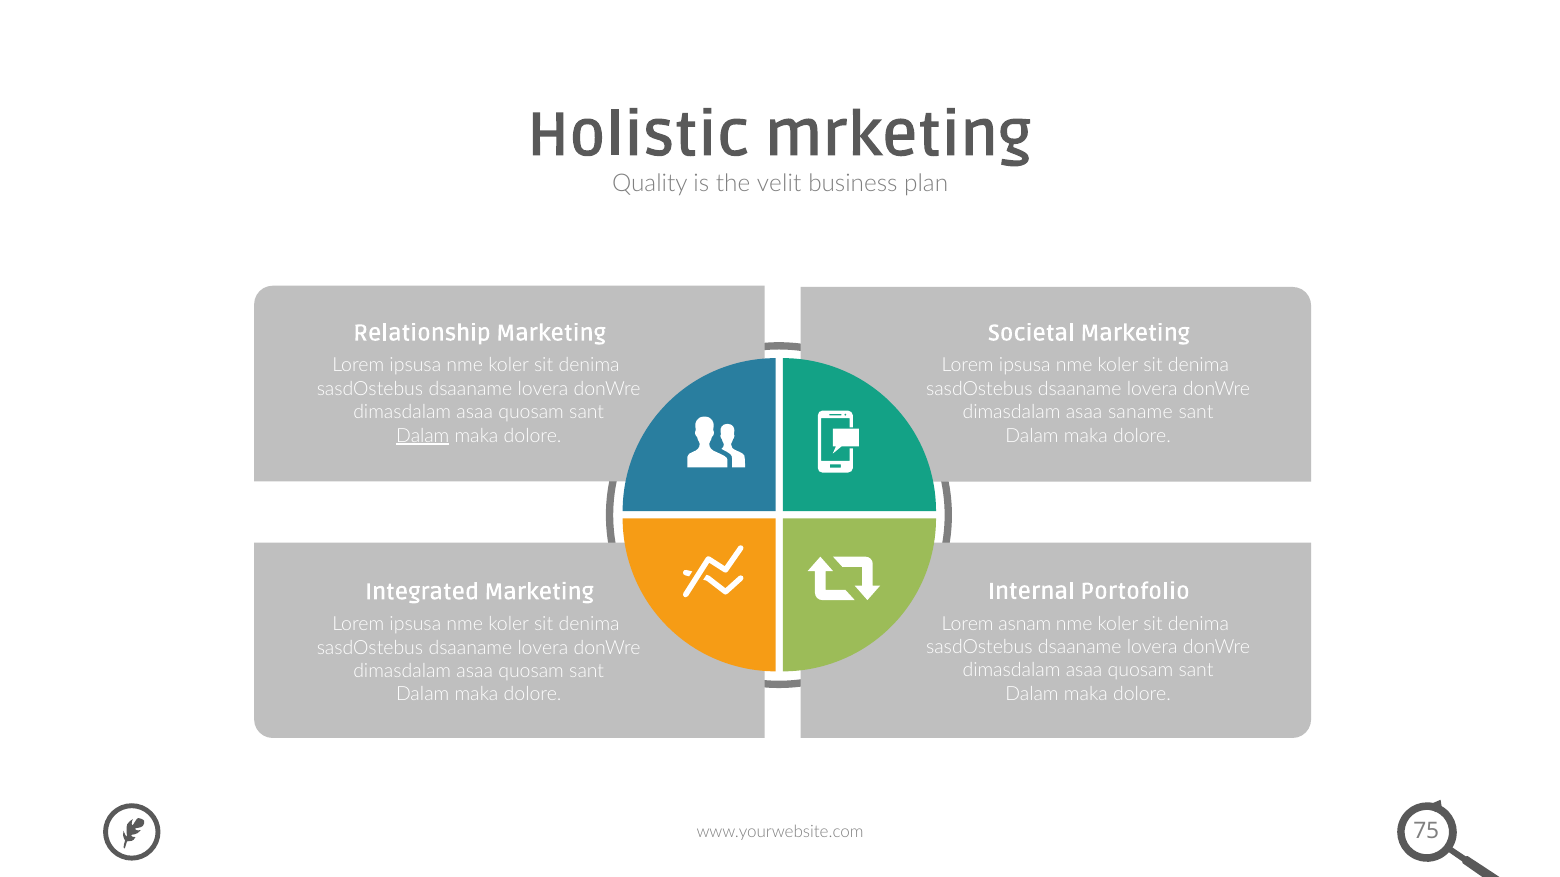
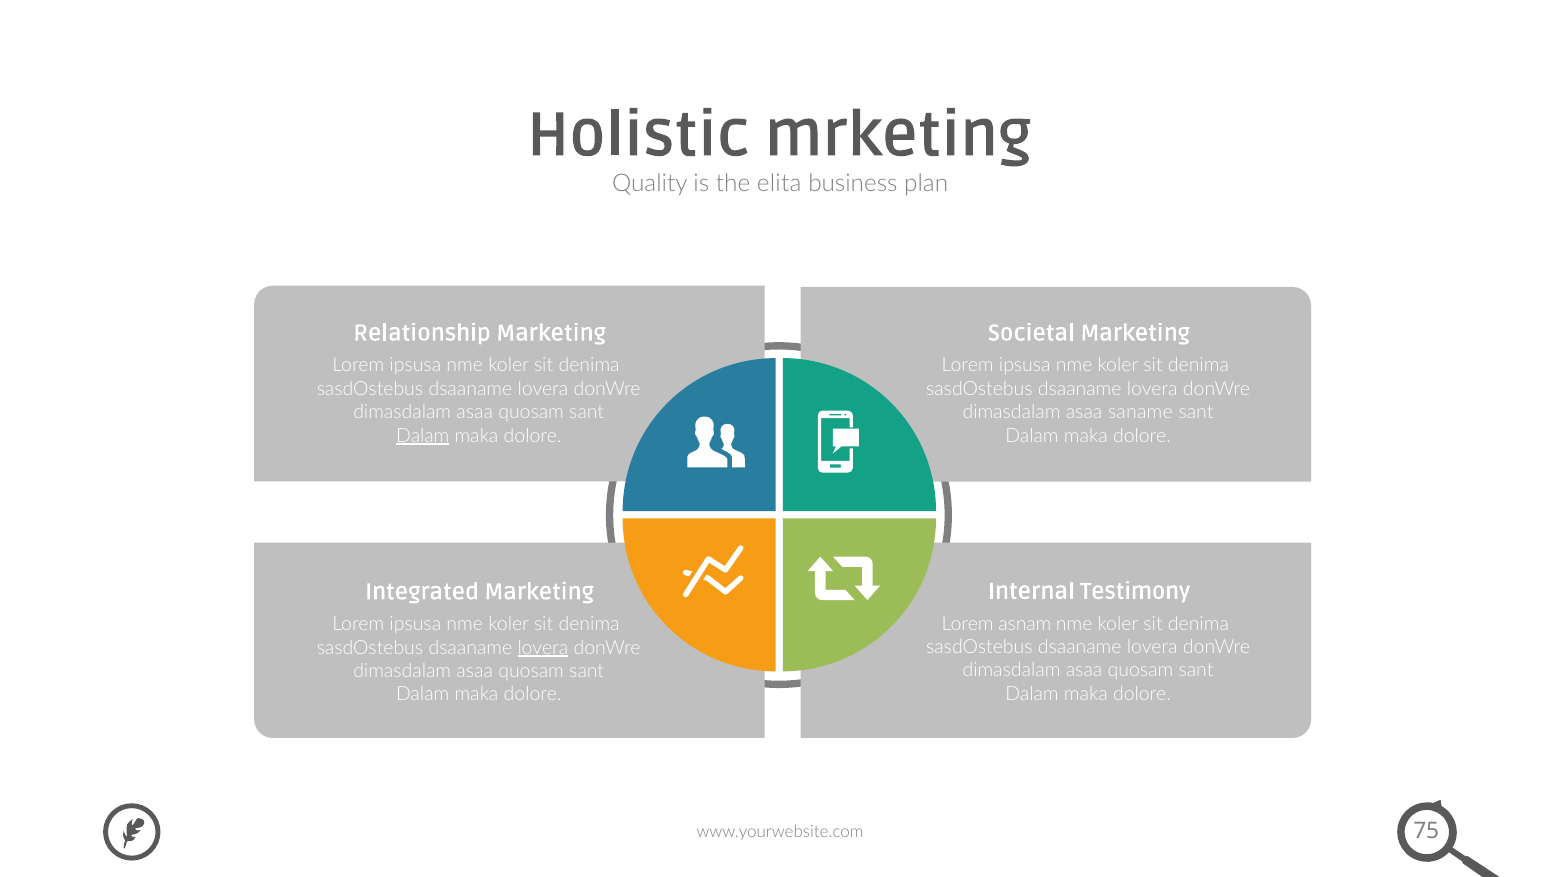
velit: velit -> elita
Portofolio: Portofolio -> Testimony
lovera at (543, 648) underline: none -> present
